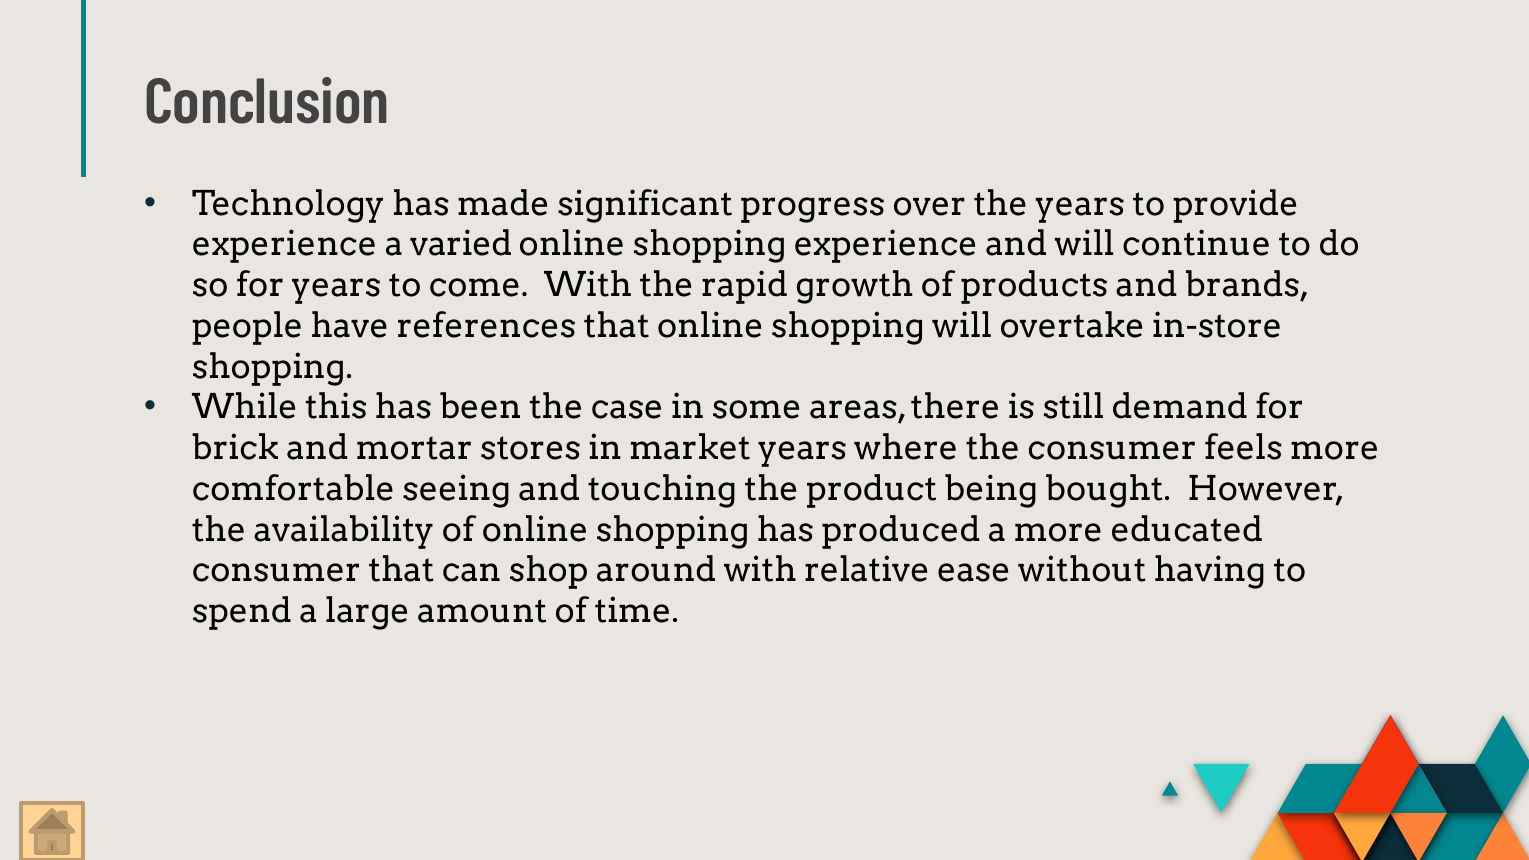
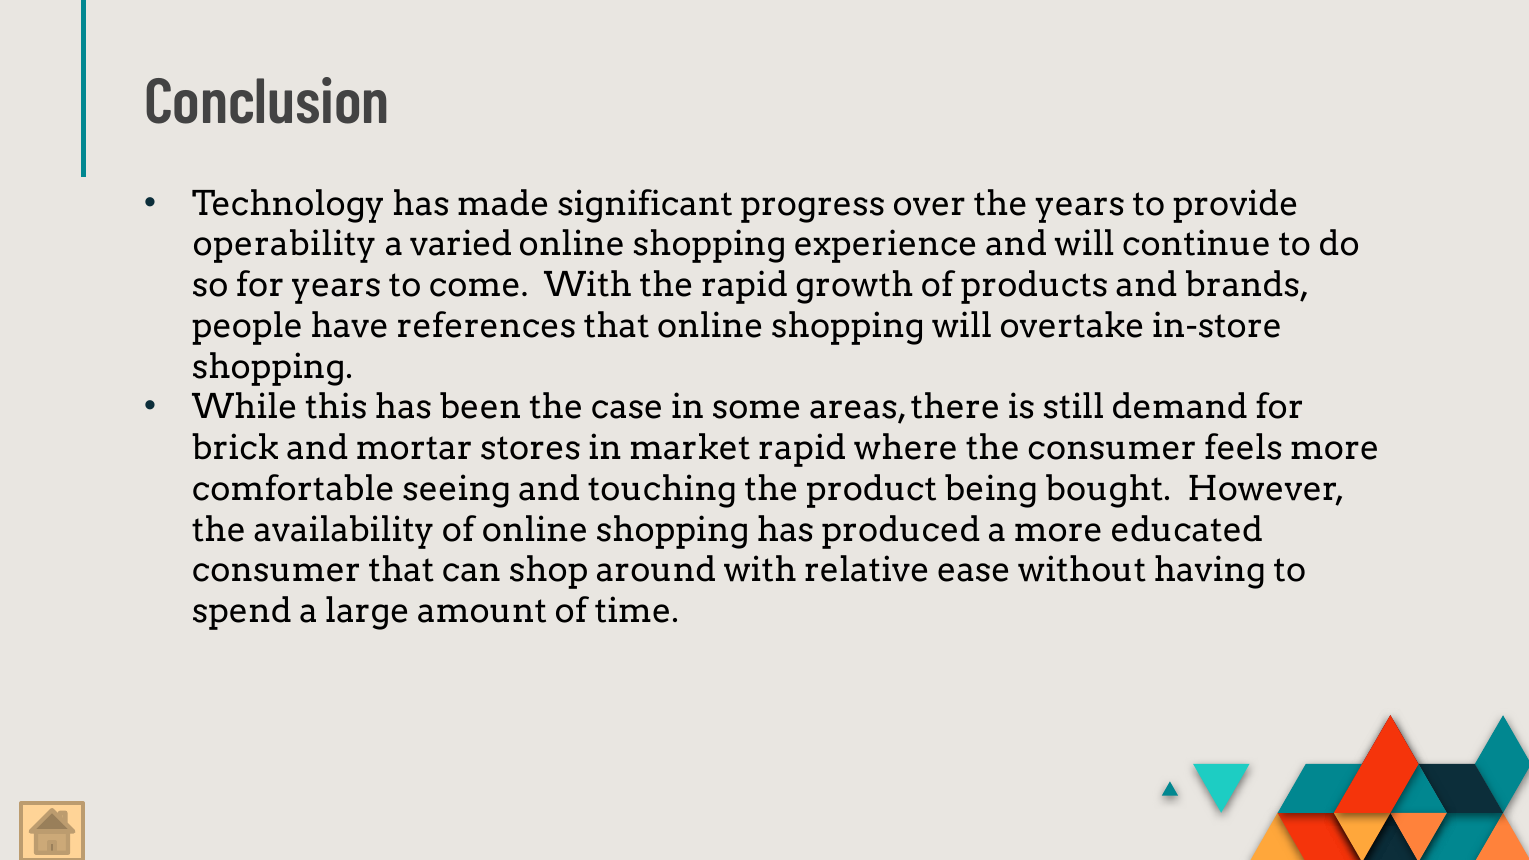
experience at (285, 245): experience -> operability
market years: years -> rapid
